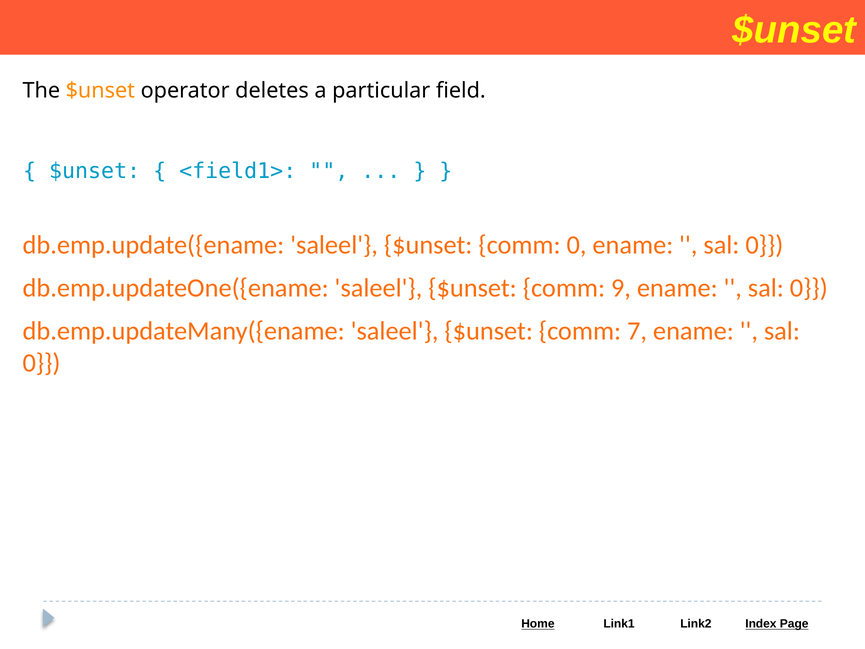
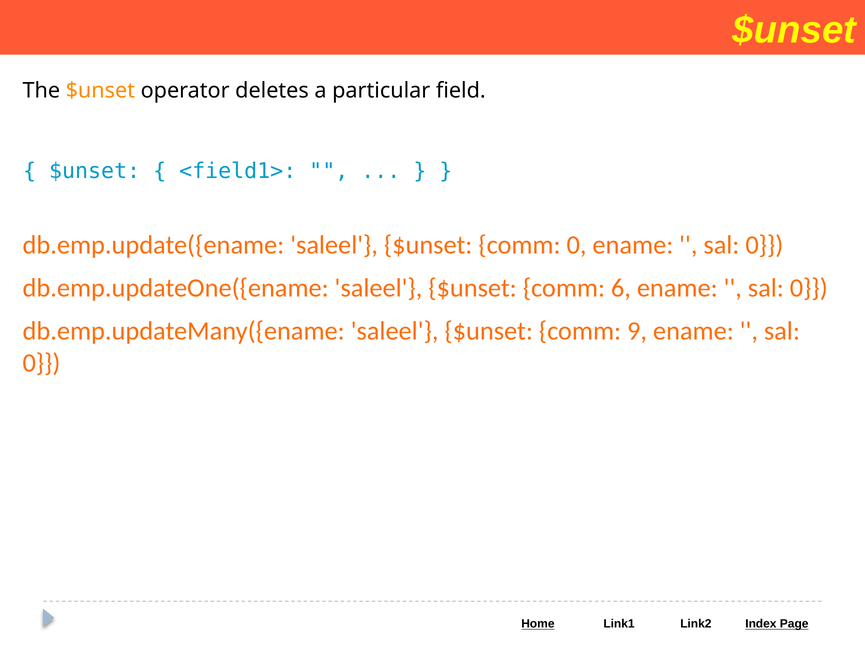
9: 9 -> 6
7: 7 -> 9
